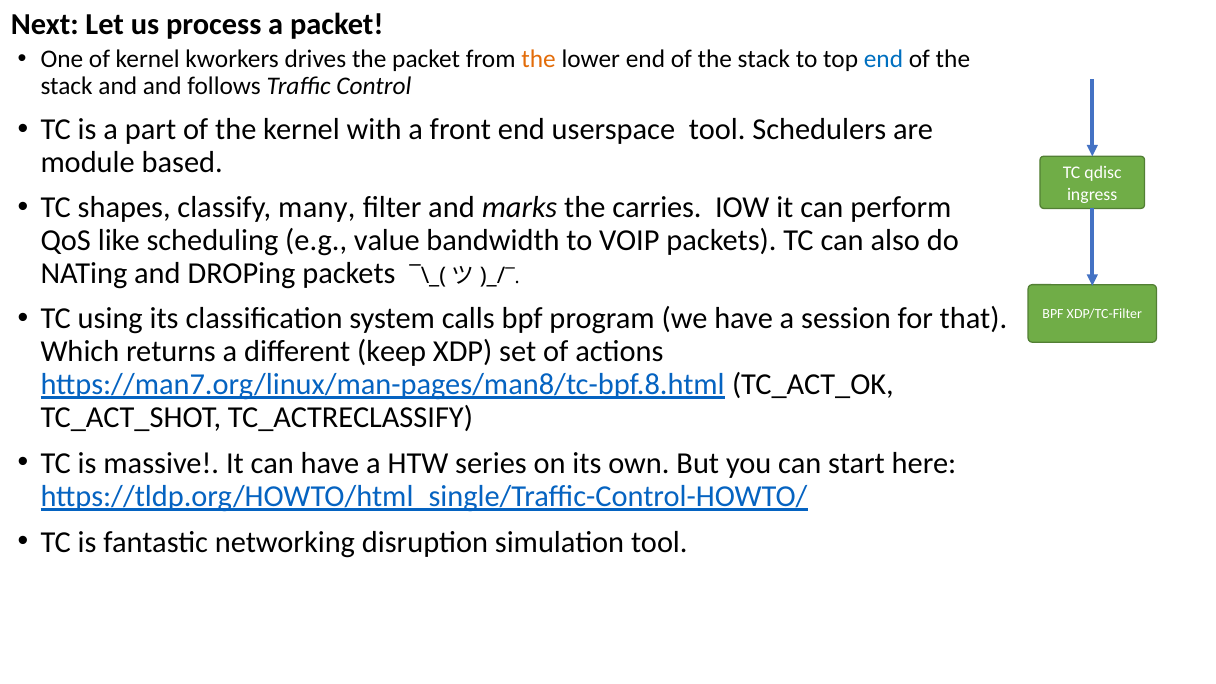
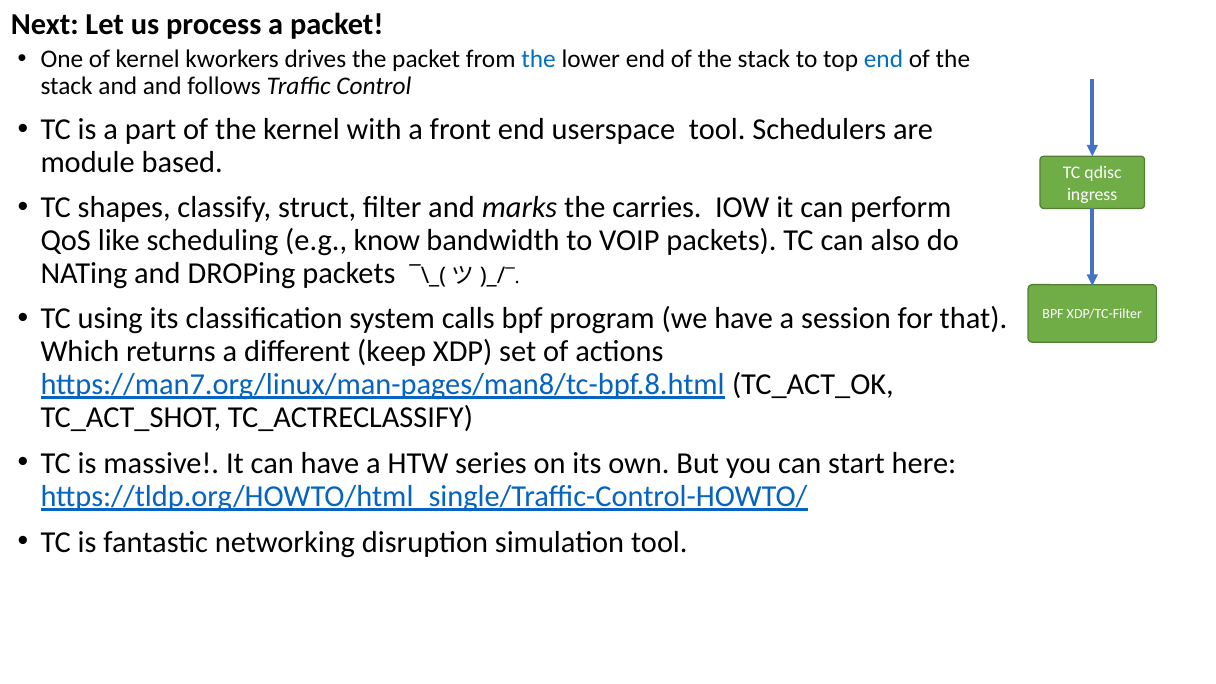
the at (539, 59) colour: orange -> blue
many: many -> struct
value: value -> know
